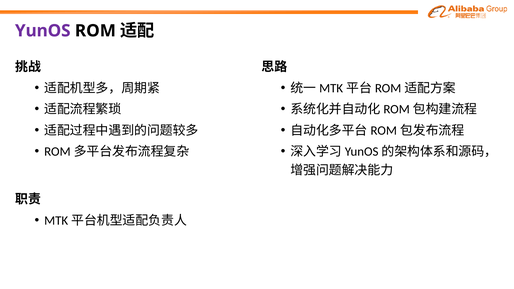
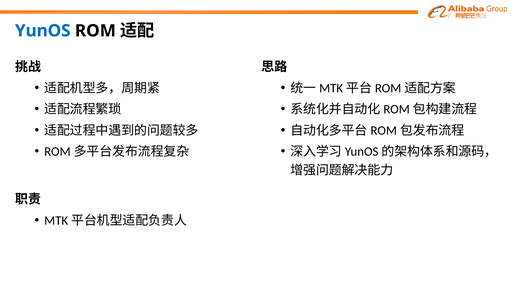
YunOS colour: purple -> blue
